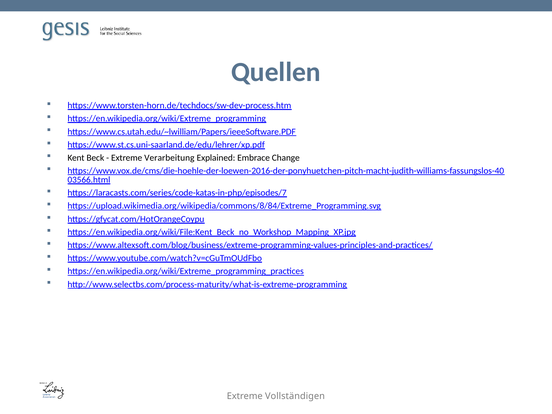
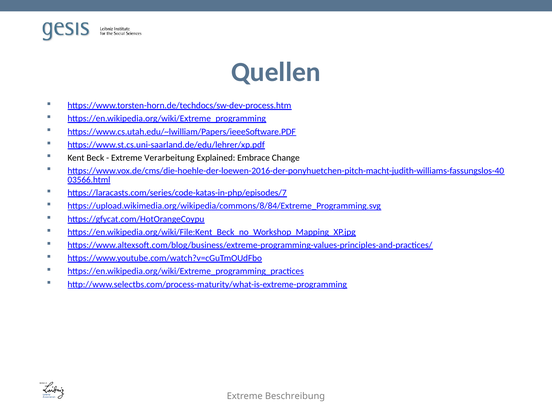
Vollständigen: Vollständigen -> Beschreibung
